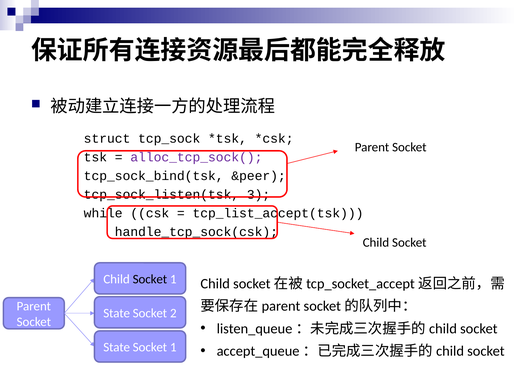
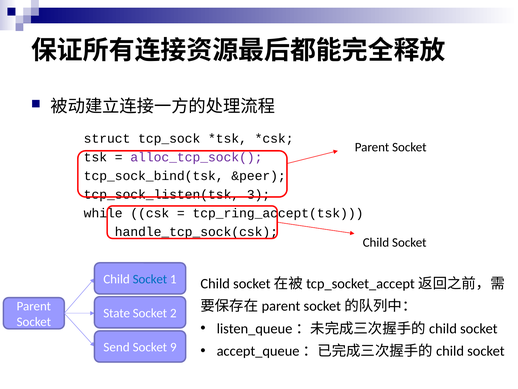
tcp_list_accept(tsk: tcp_list_accept(tsk -> tcp_ring_accept(tsk
Socket at (150, 279) colour: black -> blue
State at (117, 347): State -> Send
1 at (173, 347): 1 -> 9
